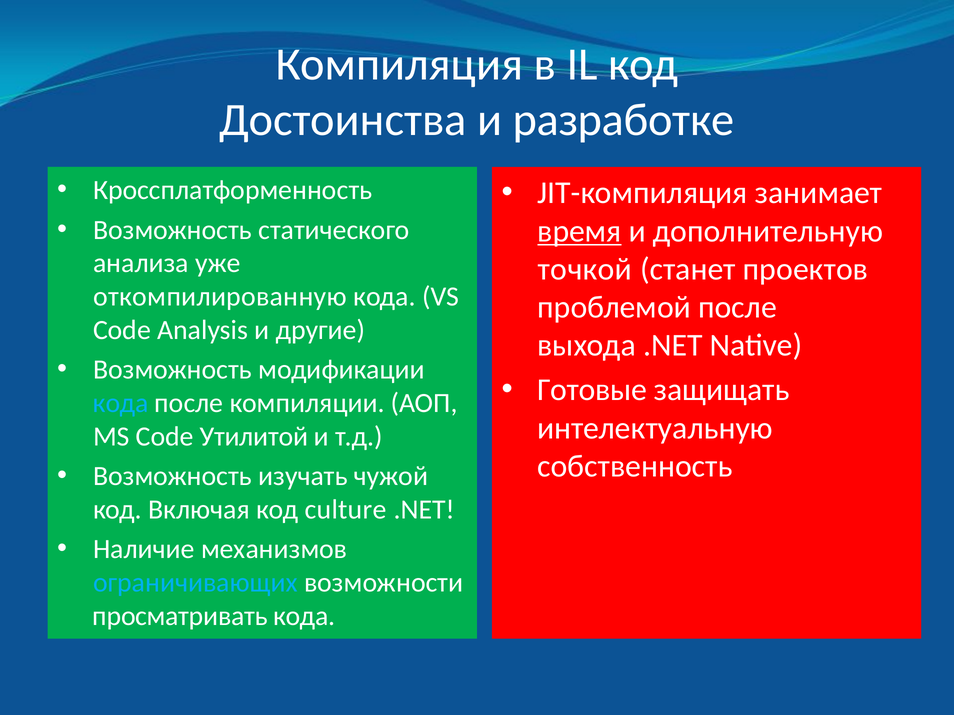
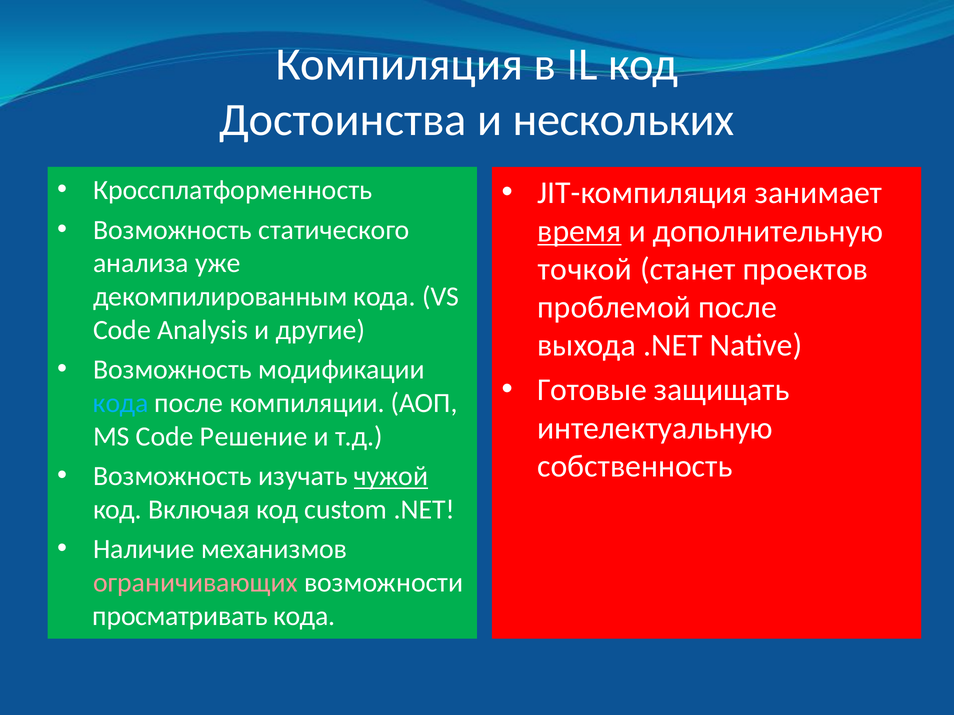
разработке: разработке -> нескольких
откомпилированную: откомпилированную -> декомпилированным
Утилитой: Утилитой -> Решение
чужой underline: none -> present
culture: culture -> custom
ограничивающих colour: light blue -> pink
